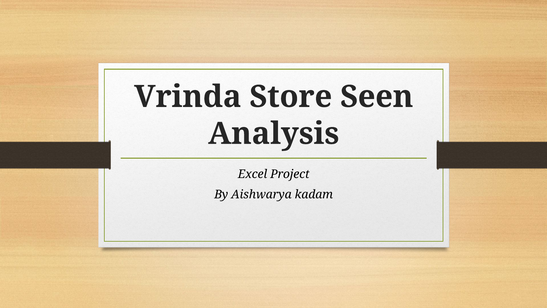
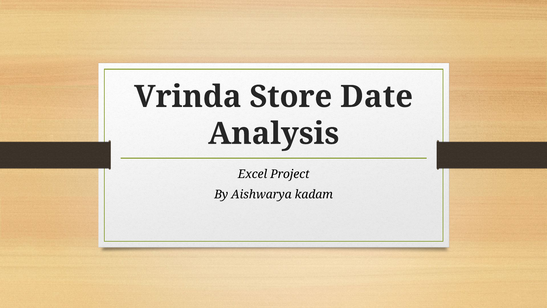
Seen: Seen -> Date
